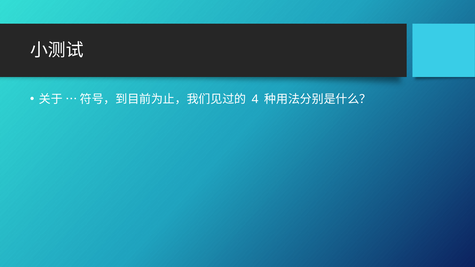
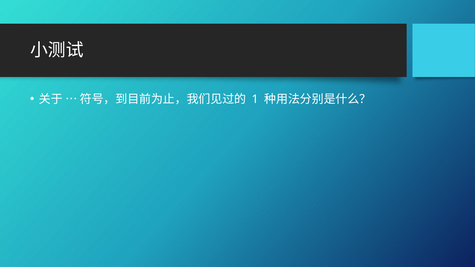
4: 4 -> 1
